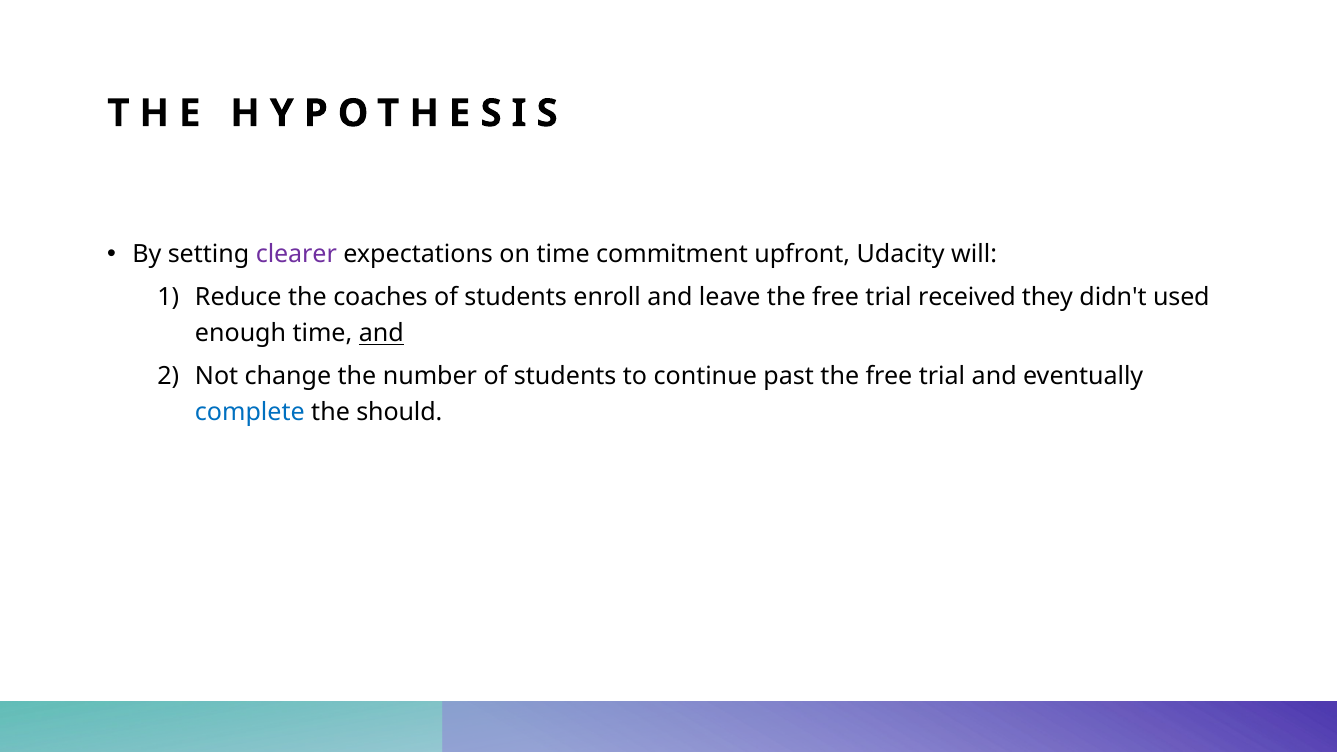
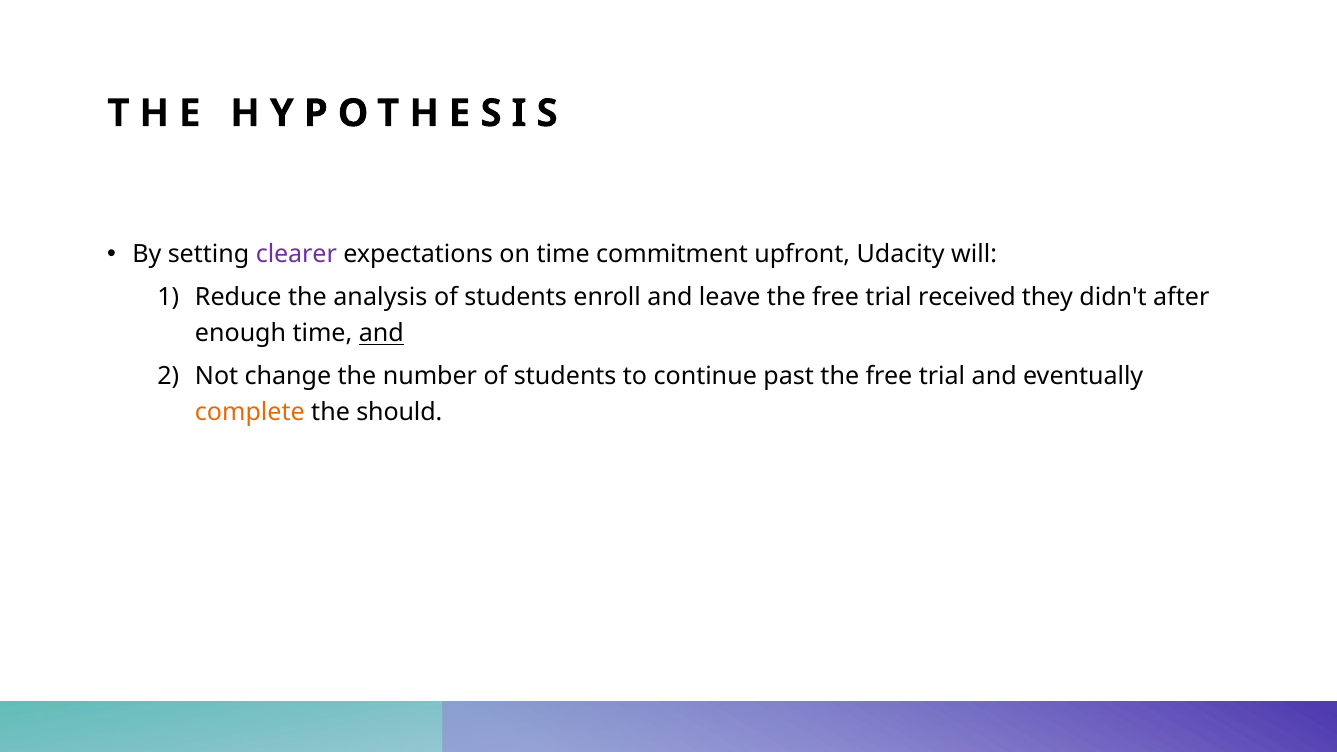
coaches: coaches -> analysis
used: used -> after
complete colour: blue -> orange
